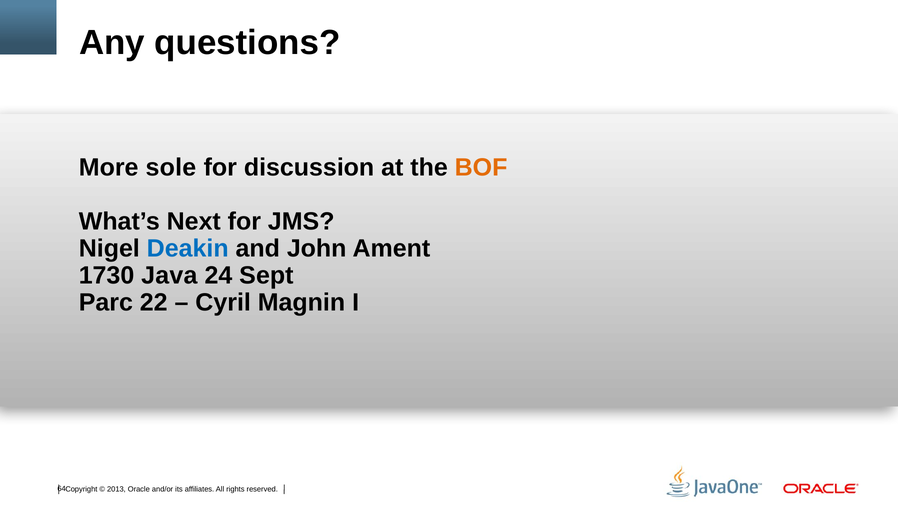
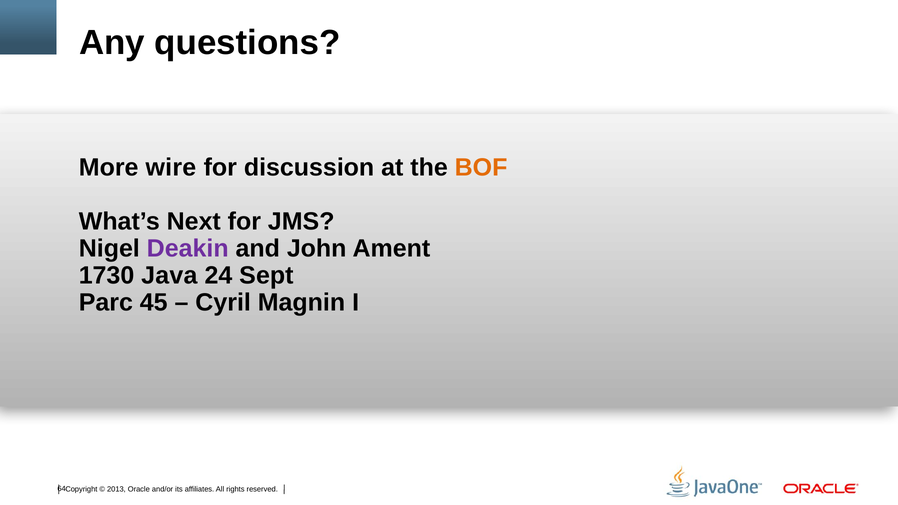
sole: sole -> wire
Deakin colour: blue -> purple
22: 22 -> 45
